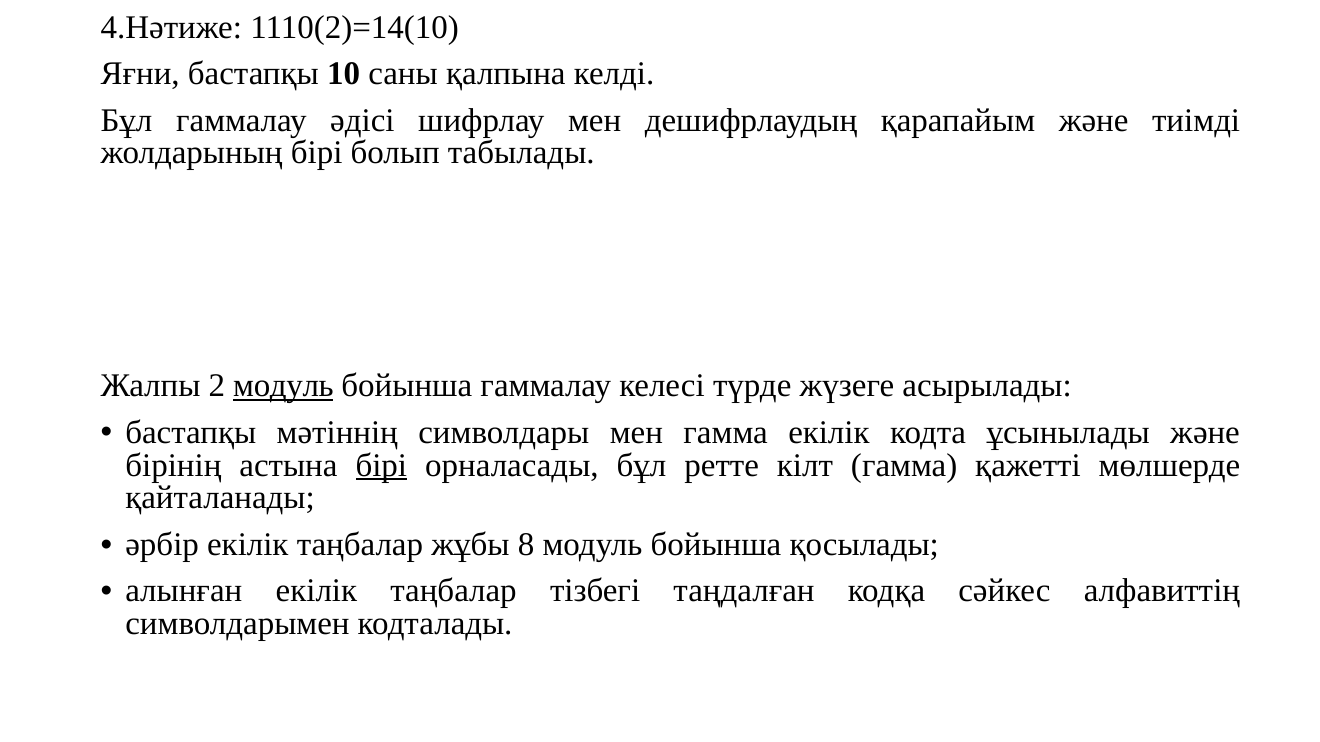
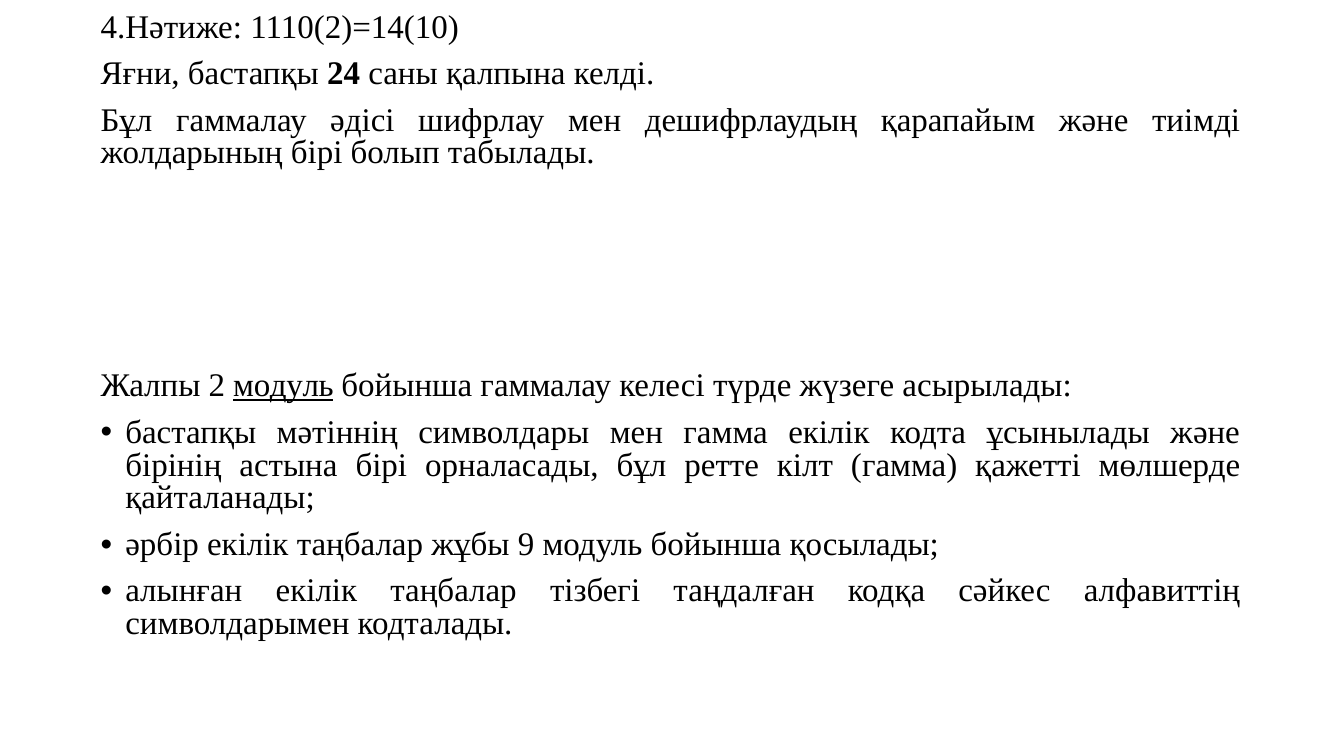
10: 10 -> 24
бірі at (381, 465) underline: present -> none
8: 8 -> 9
